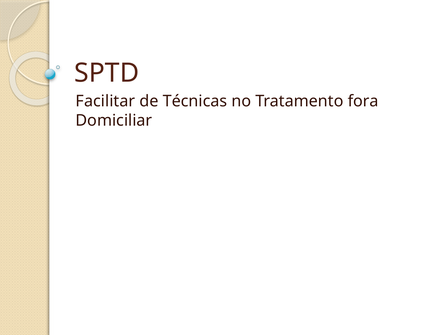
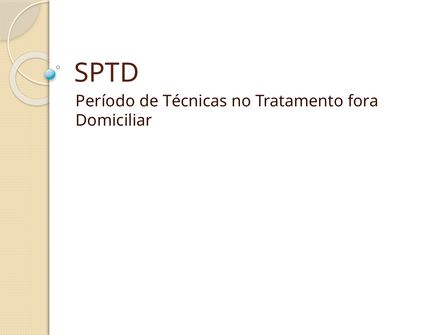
Facilitar: Facilitar -> Período
